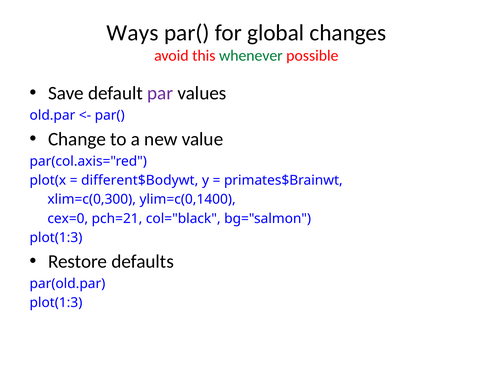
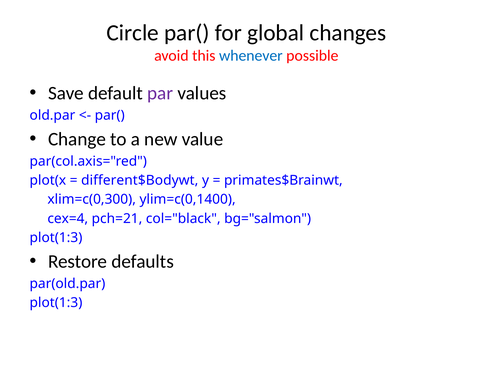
Ways: Ways -> Circle
whenever colour: green -> blue
cex=0: cex=0 -> cex=4
